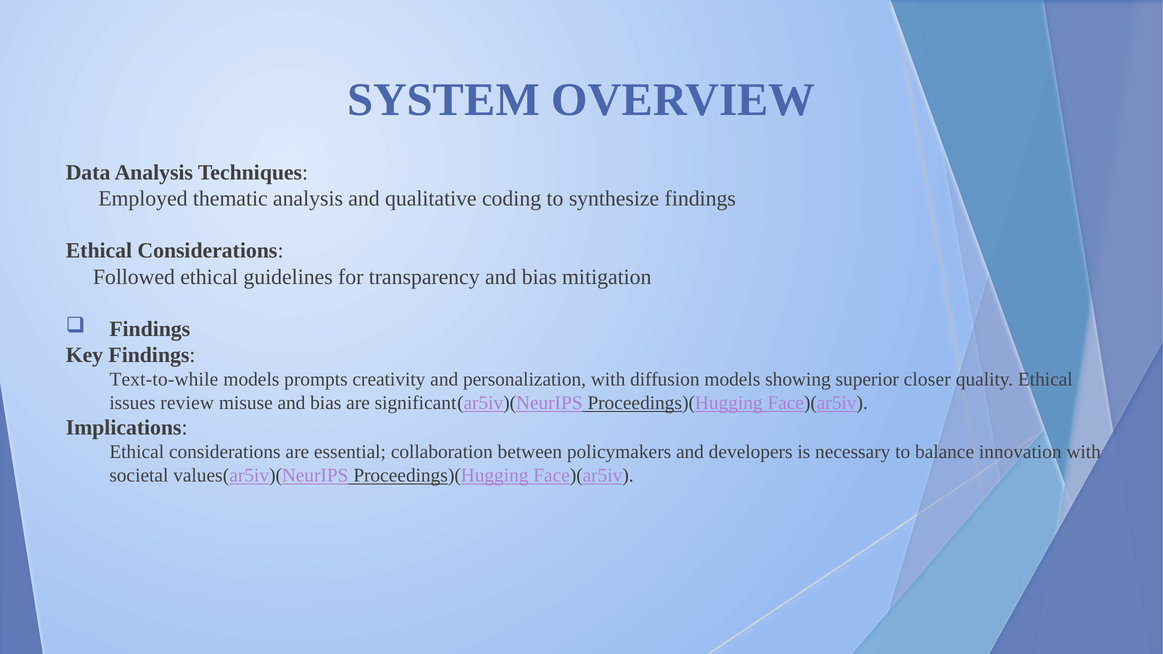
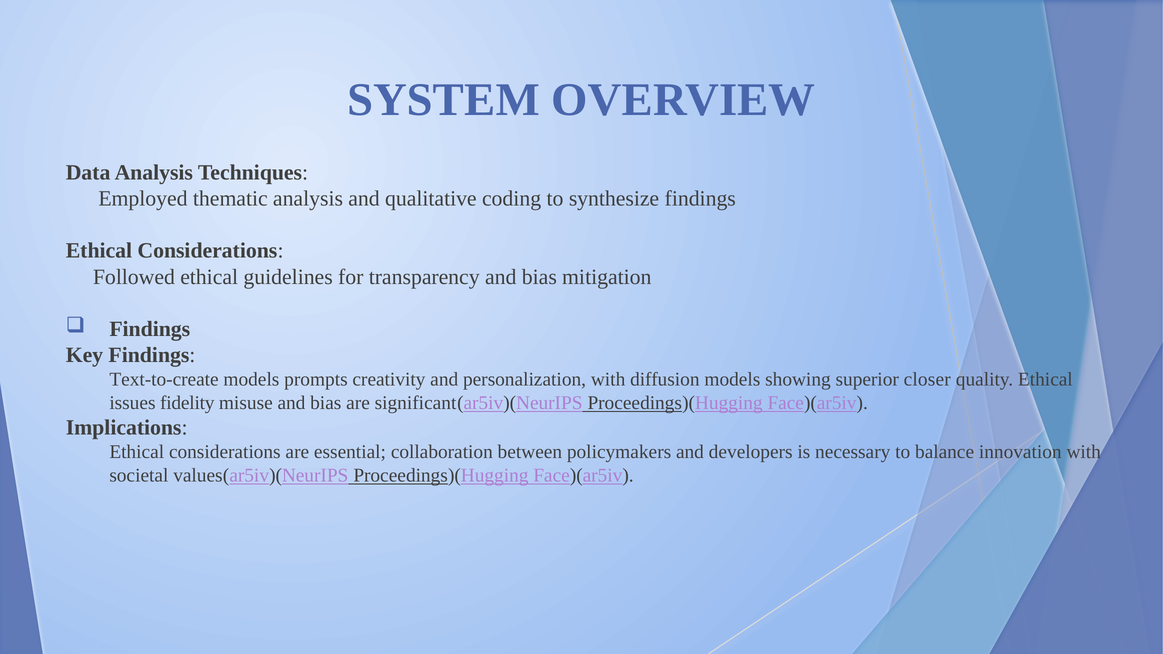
Text-to-while: Text-to-while -> Text-to-create
review: review -> fidelity
